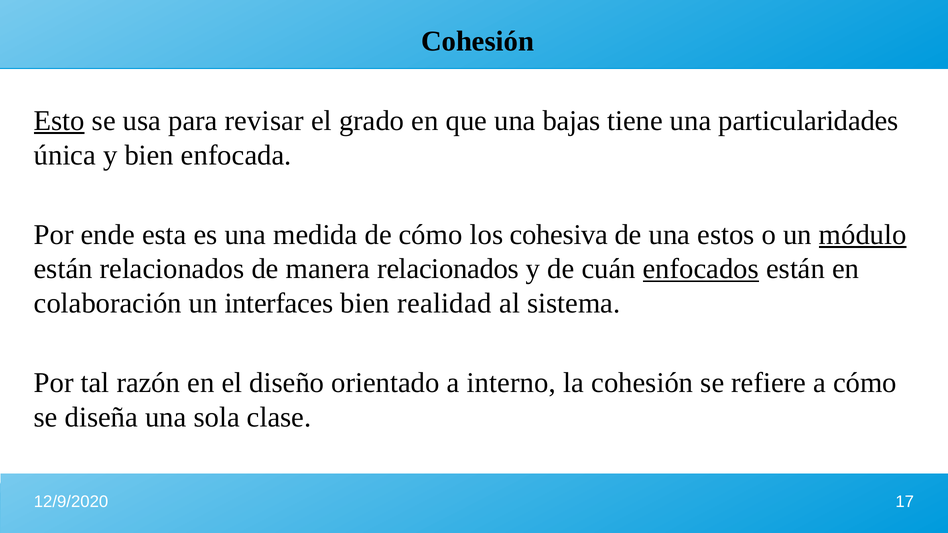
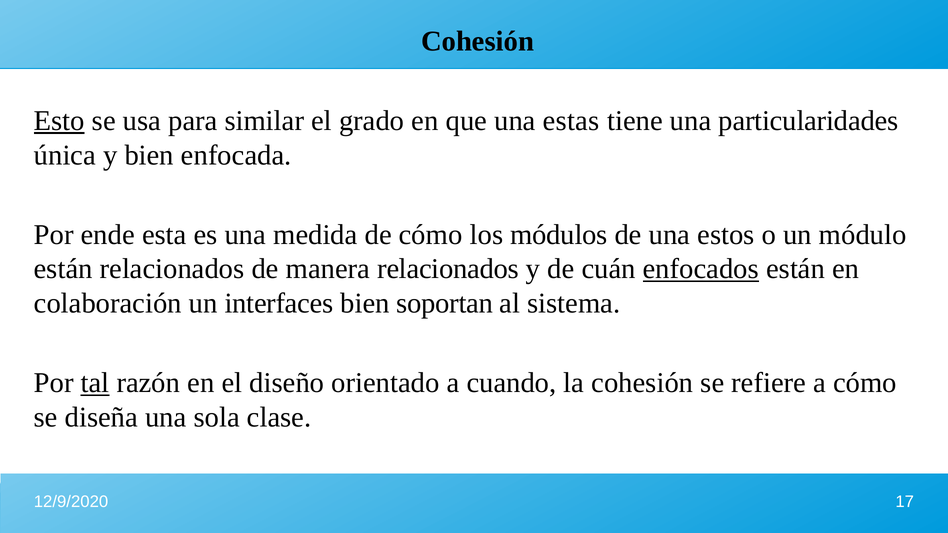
revisar: revisar -> similar
bajas: bajas -> estas
cohesiva: cohesiva -> módulos
módulo underline: present -> none
realidad: realidad -> soportan
tal underline: none -> present
interno: interno -> cuando
